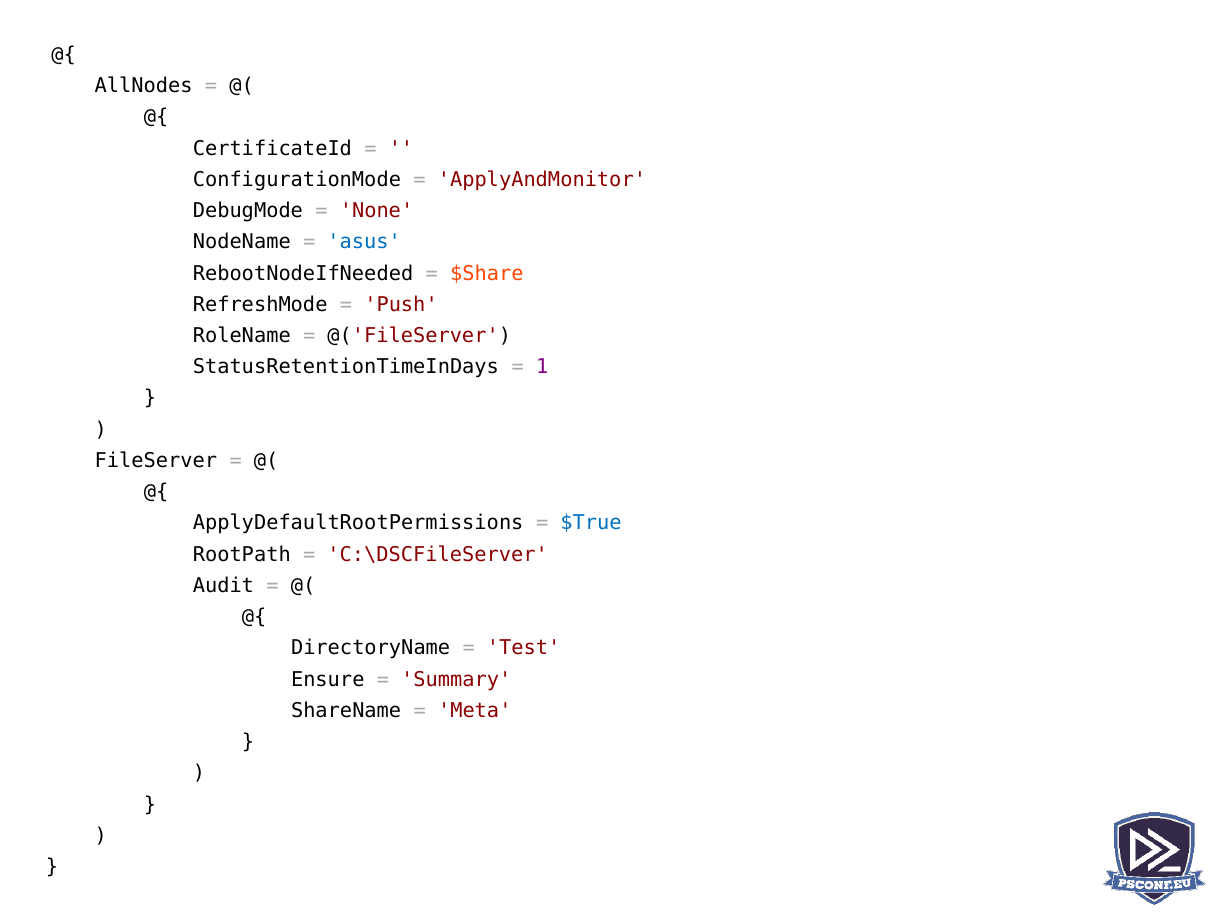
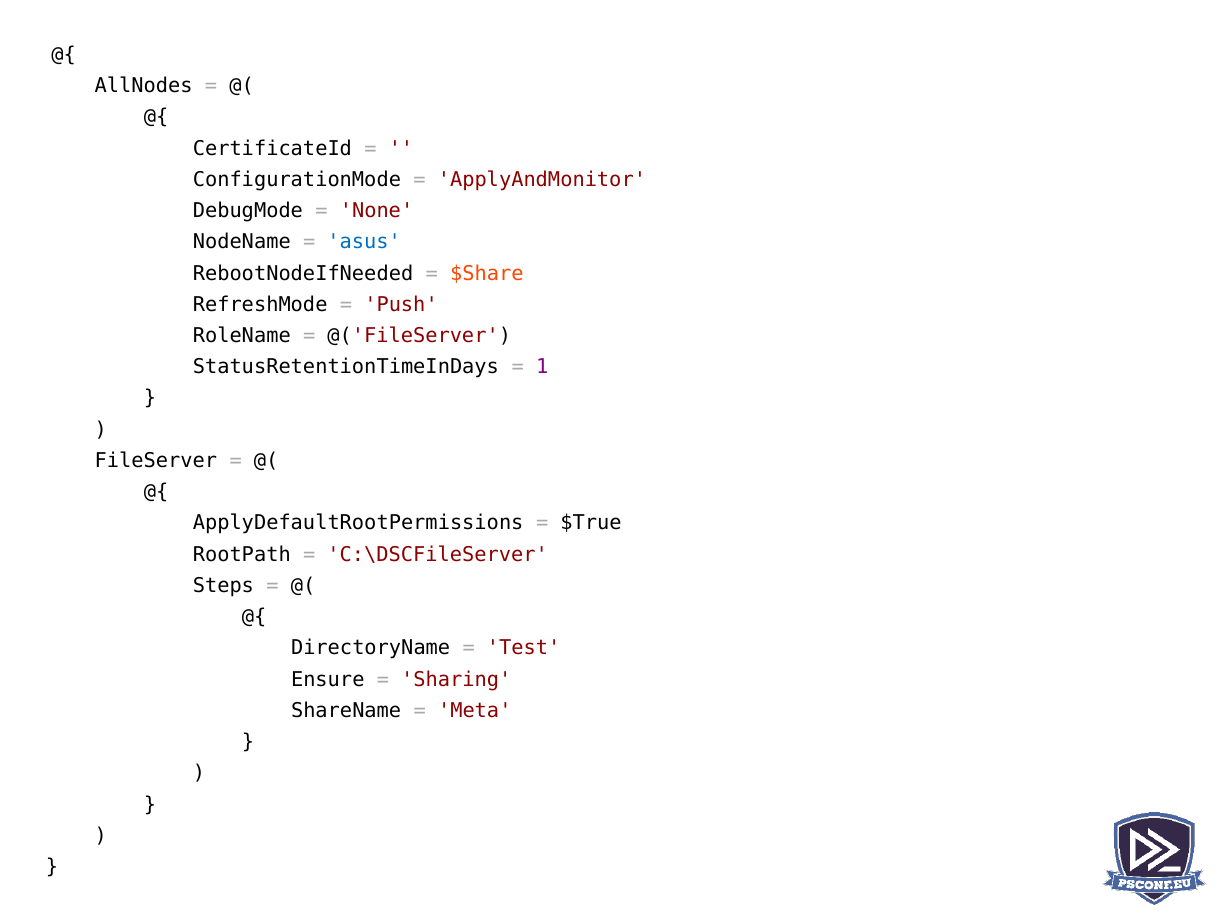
$True colour: blue -> black
Audit: Audit -> Steps
Summary: Summary -> Sharing
